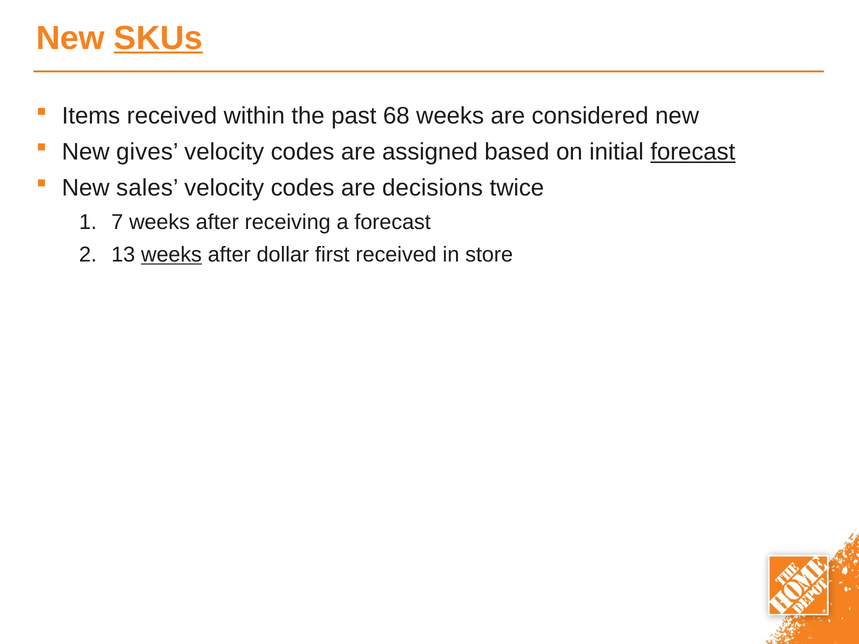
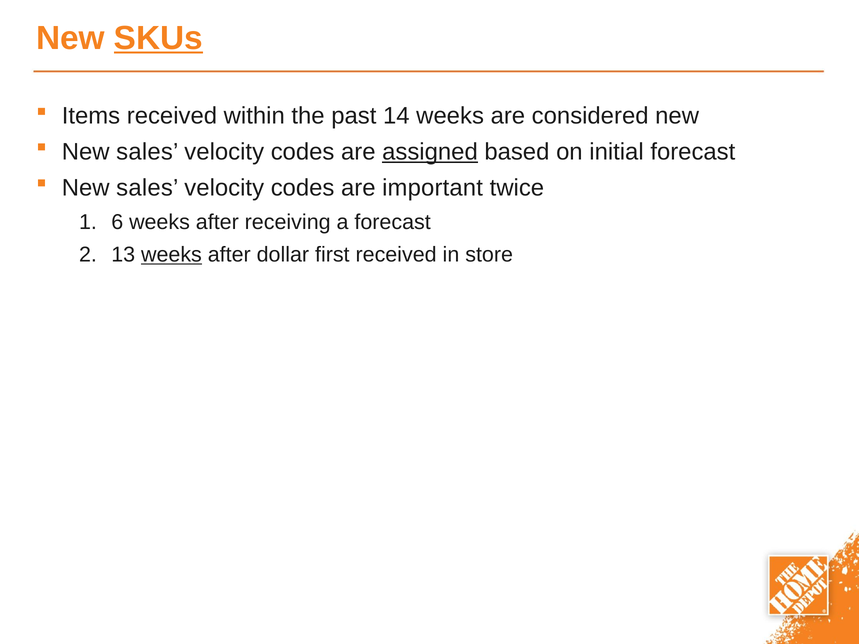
68: 68 -> 14
gives at (147, 152): gives -> sales
assigned underline: none -> present
forecast at (693, 152) underline: present -> none
decisions: decisions -> important
7: 7 -> 6
